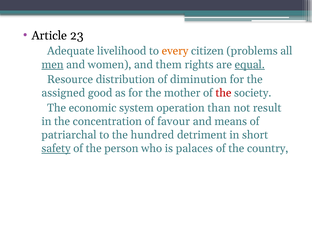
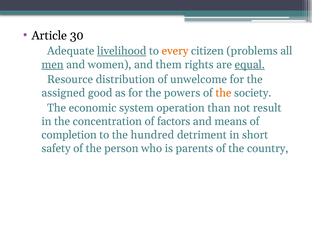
23: 23 -> 30
livelihood underline: none -> present
diminution: diminution -> unwelcome
mother: mother -> powers
the at (223, 93) colour: red -> orange
favour: favour -> factors
patriarchal: patriarchal -> completion
safety underline: present -> none
palaces: palaces -> parents
